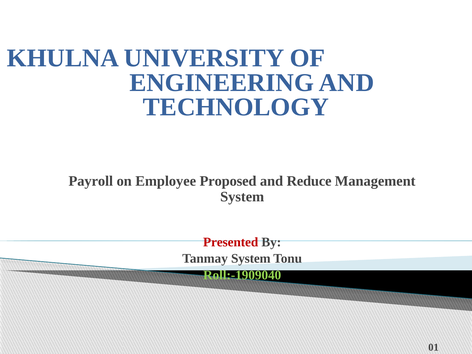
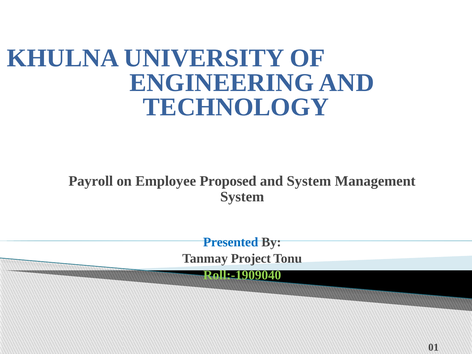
and Reduce: Reduce -> System
Presented colour: red -> blue
Tanmay System: System -> Project
